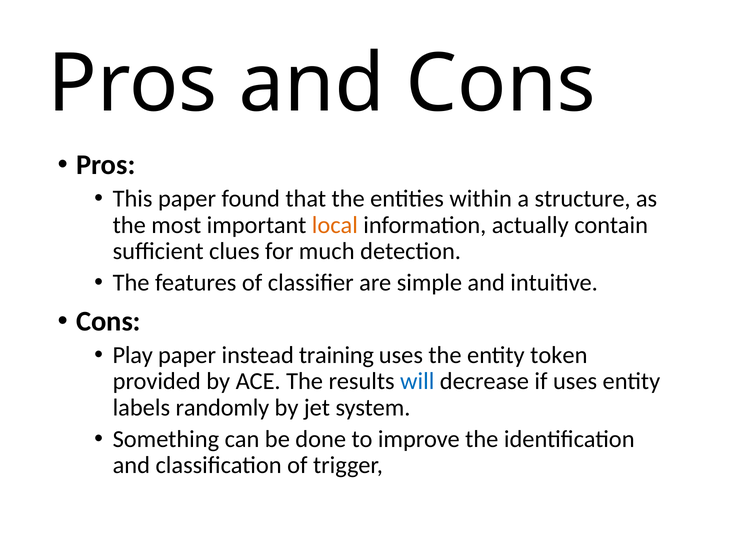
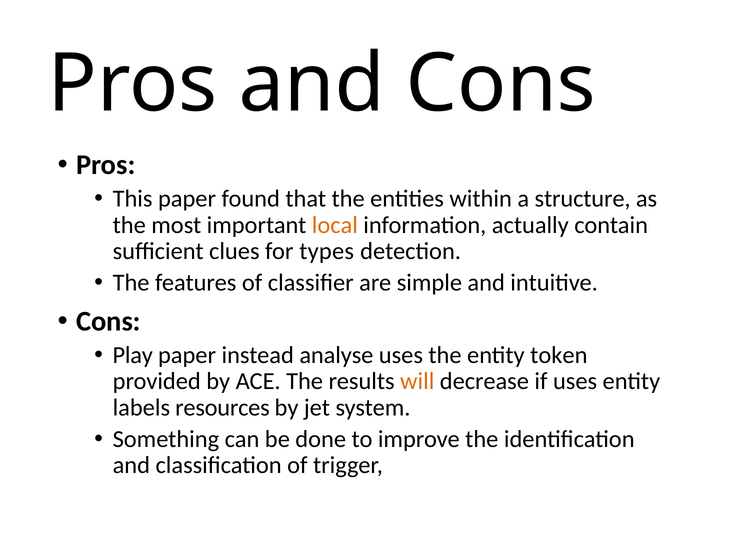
much: much -> types
training: training -> analyse
will colour: blue -> orange
randomly: randomly -> resources
